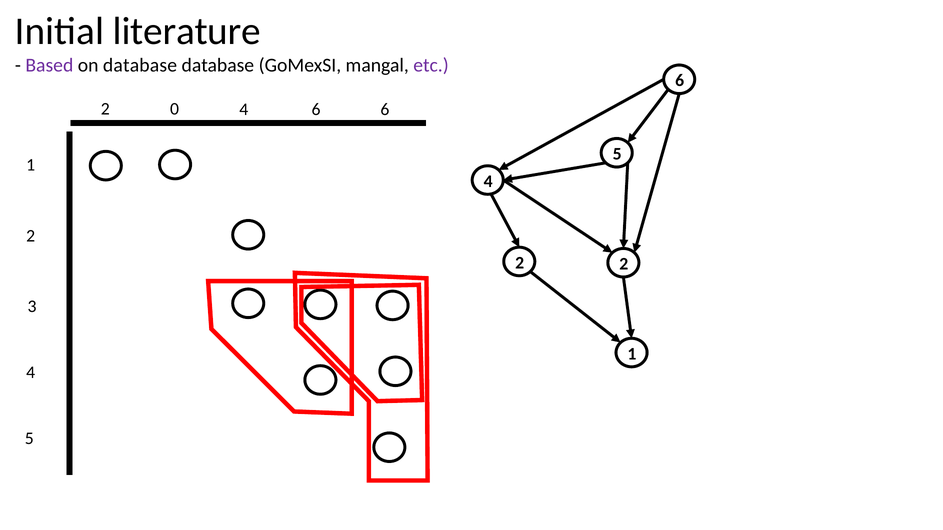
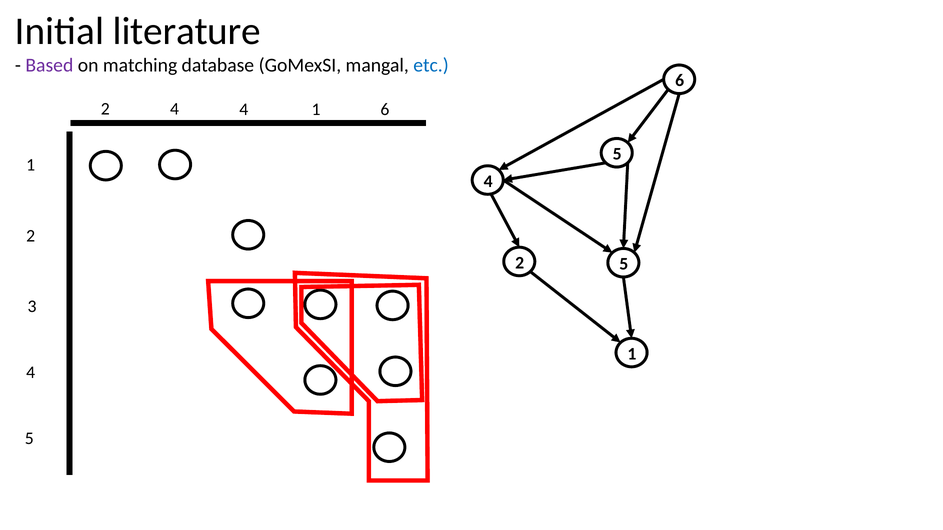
on database: database -> matching
etc colour: purple -> blue
2 0: 0 -> 4
6 at (316, 110): 6 -> 1
2 2: 2 -> 5
